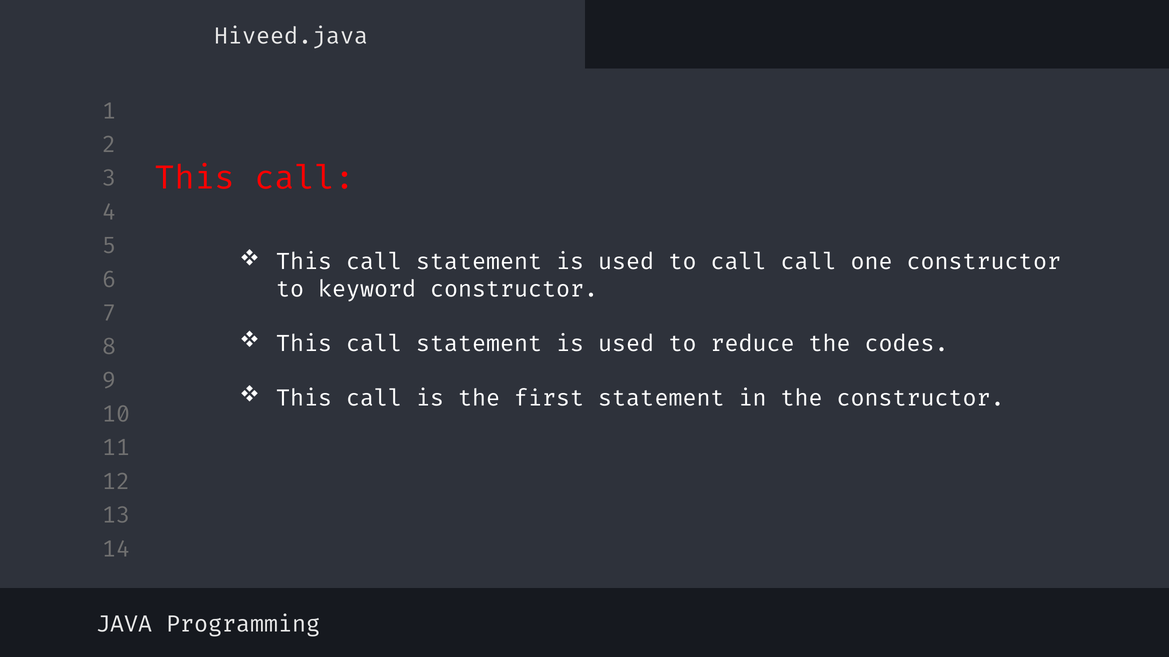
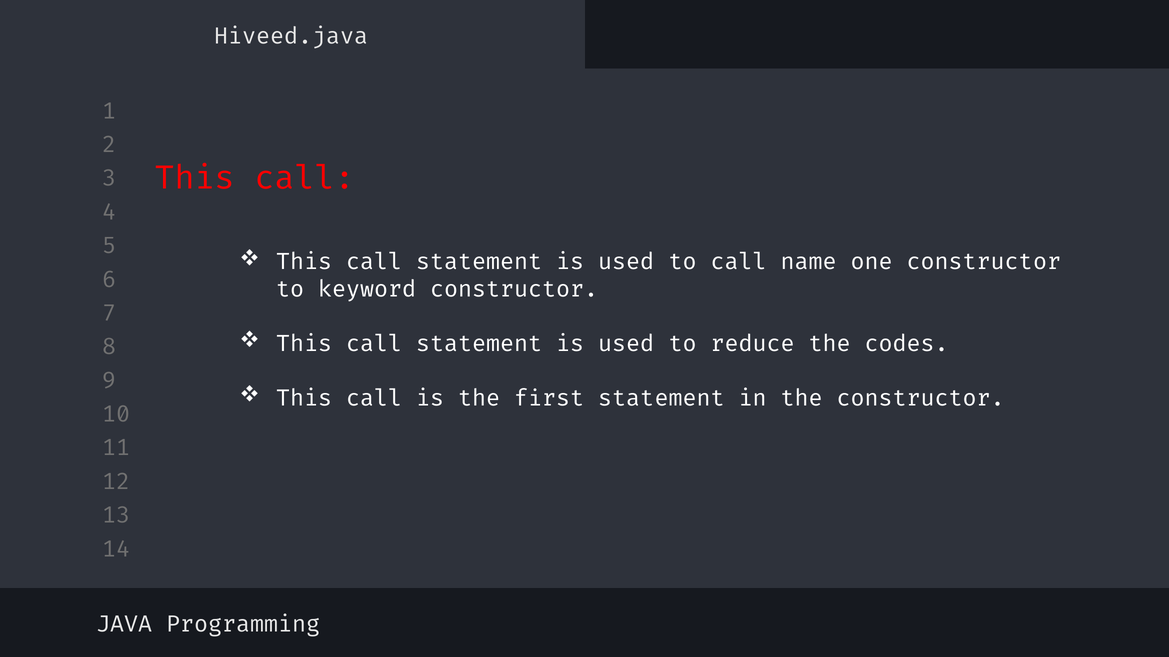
call call: call -> name
